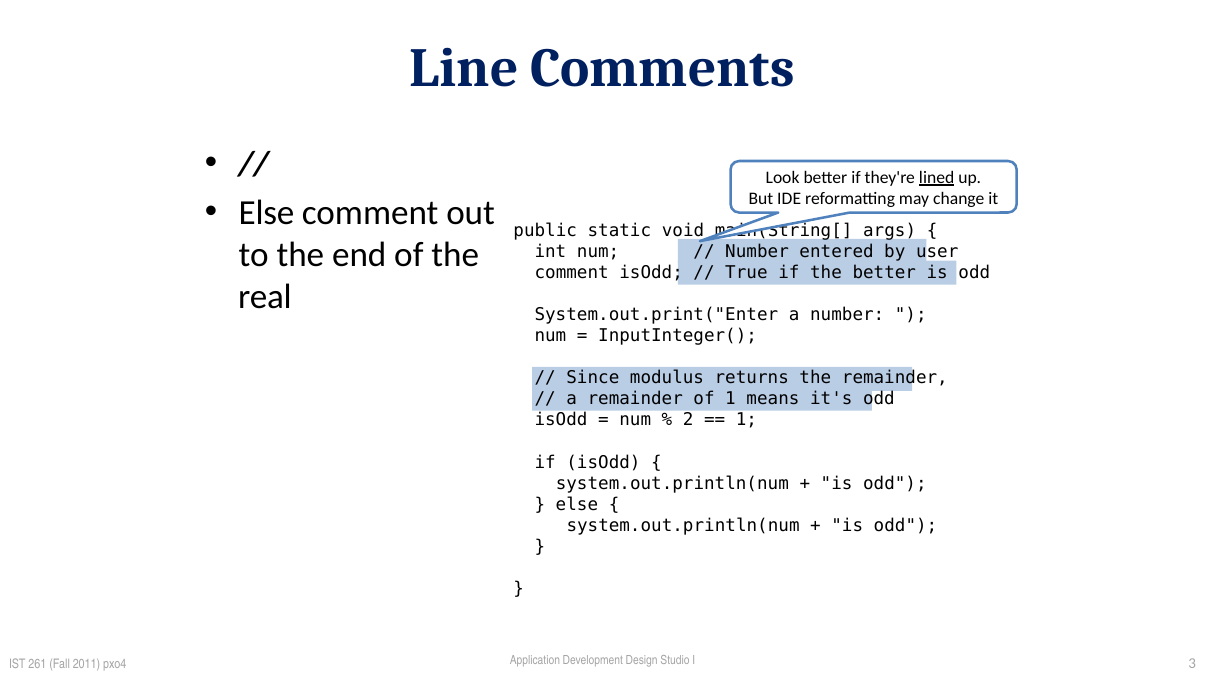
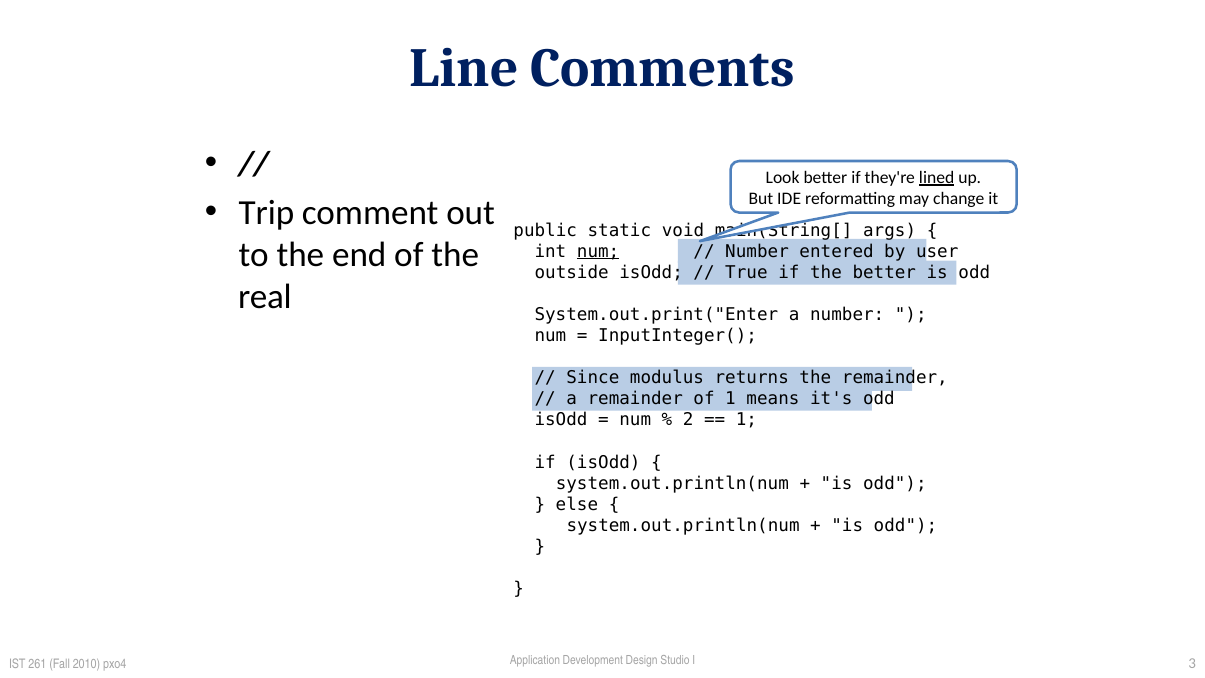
Else at (267, 213): Else -> Trip
num at (598, 251) underline: none -> present
comment at (572, 272): comment -> outside
2011: 2011 -> 2010
